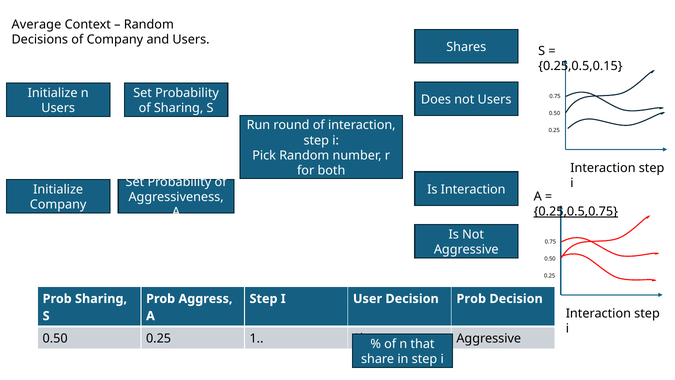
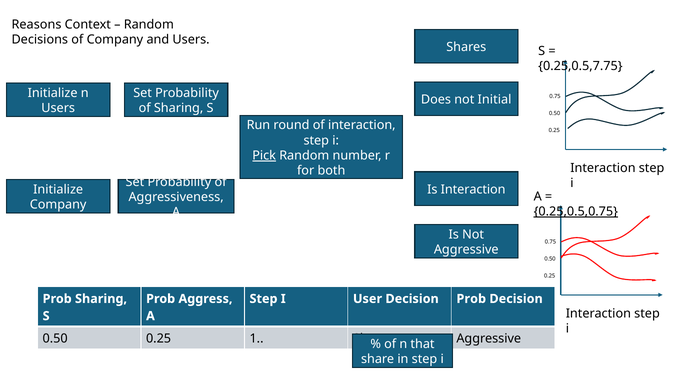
Average: Average -> Reasons
0.25,0.5,0.15: 0.25,0.5,0.15 -> 0.25,0.5,7.75
not Users: Users -> Initial
Pick underline: none -> present
